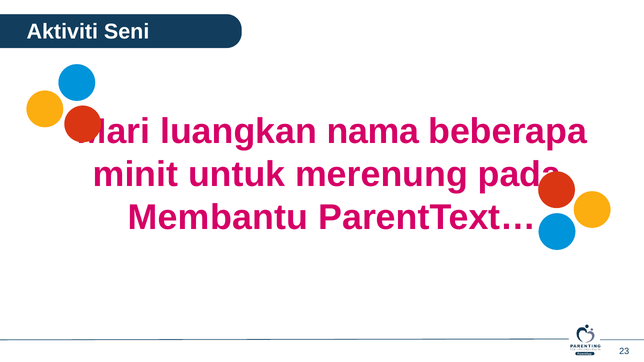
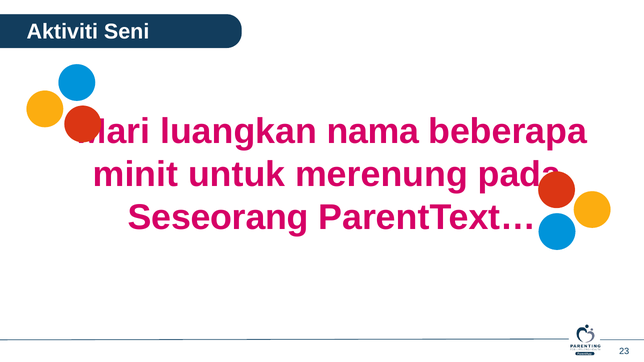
Membantu: Membantu -> Seseorang
